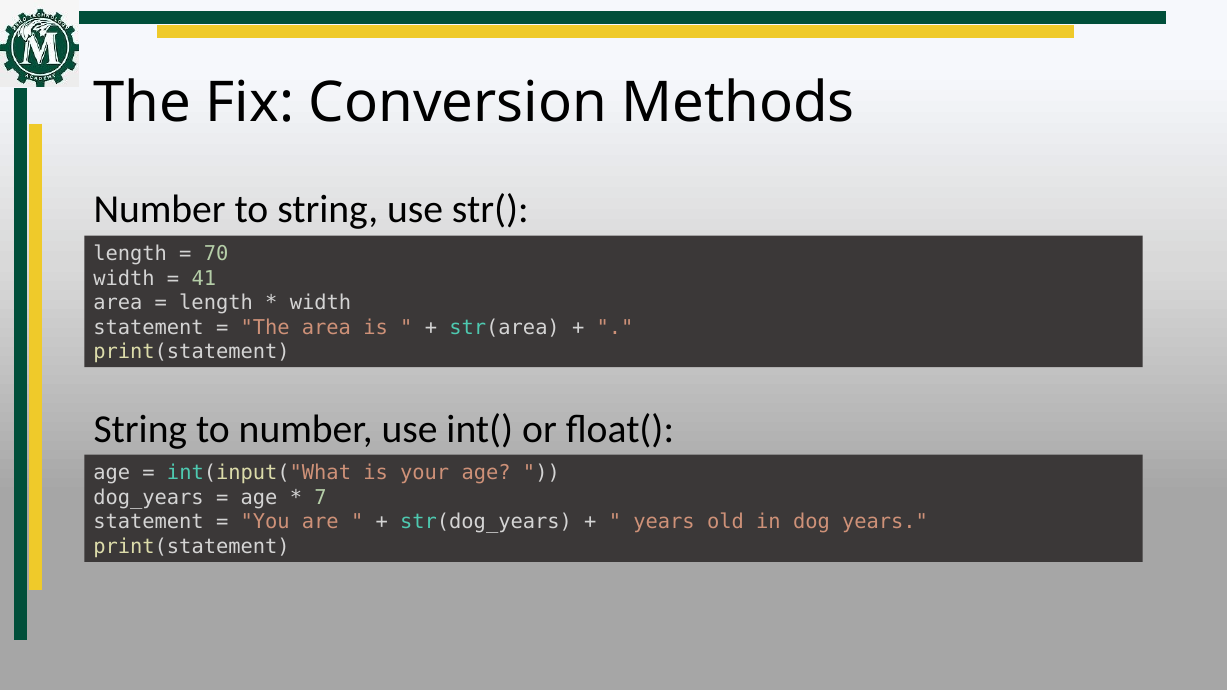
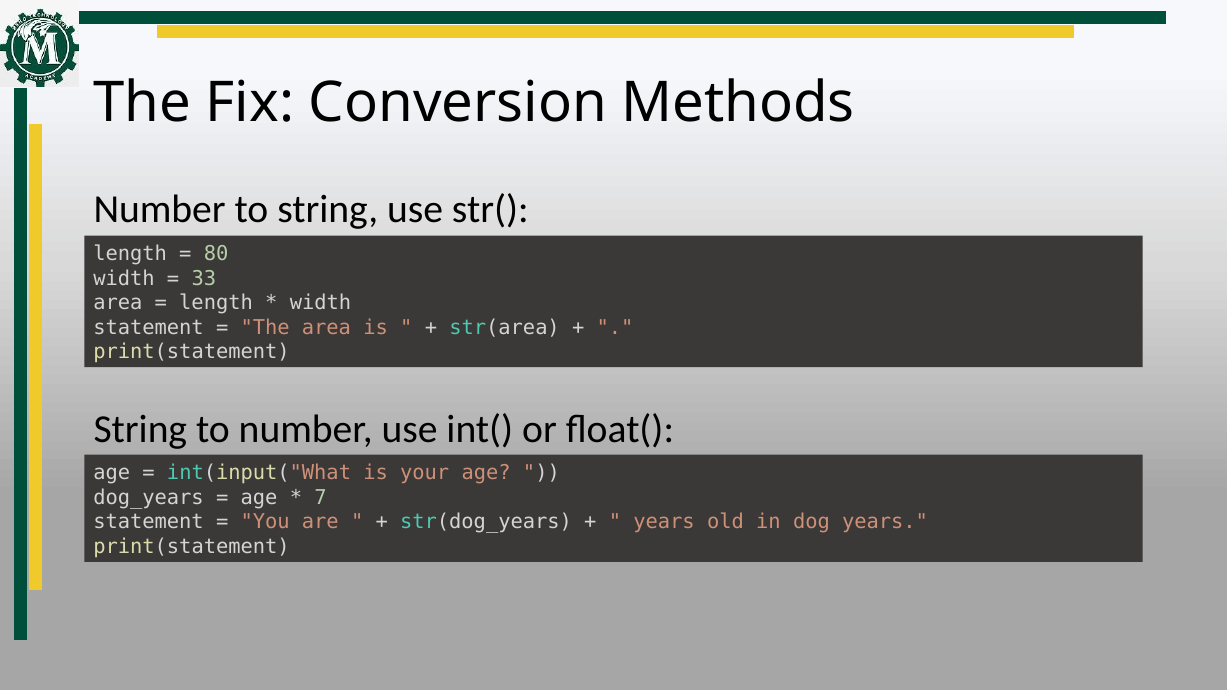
70: 70 -> 80
41: 41 -> 33
